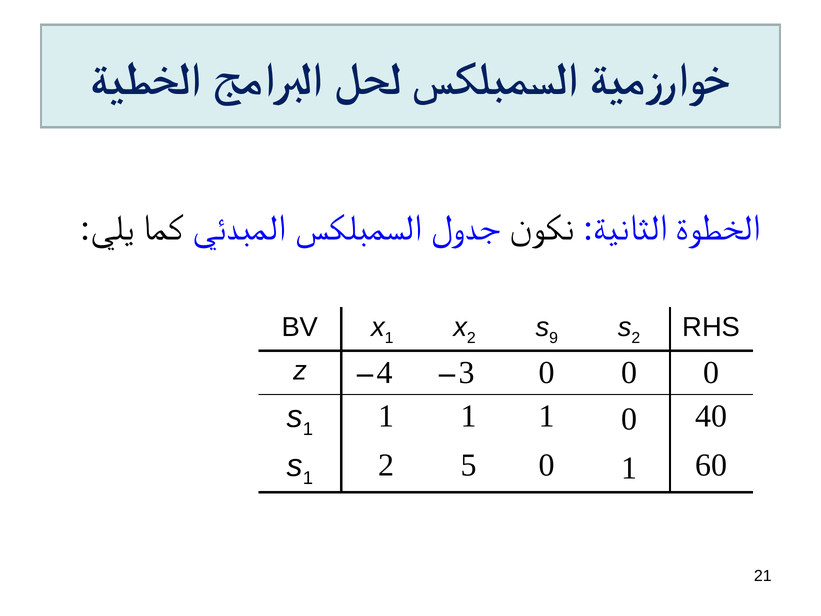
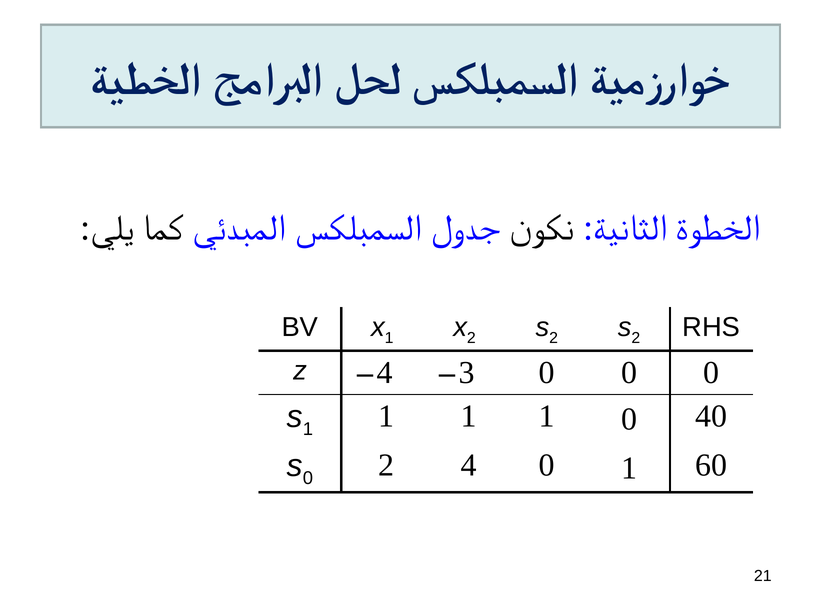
9 at (554, 338): 9 -> 2
1 at (308, 478): 1 -> 0
2 5: 5 -> 4
